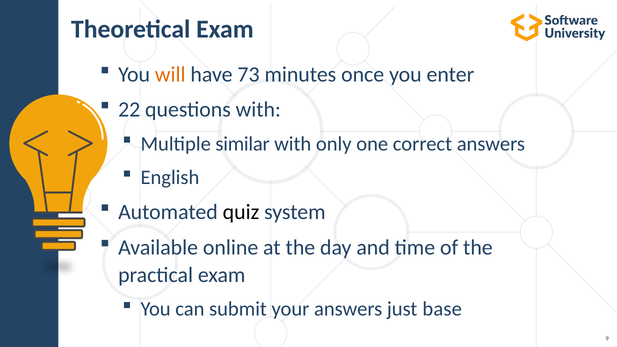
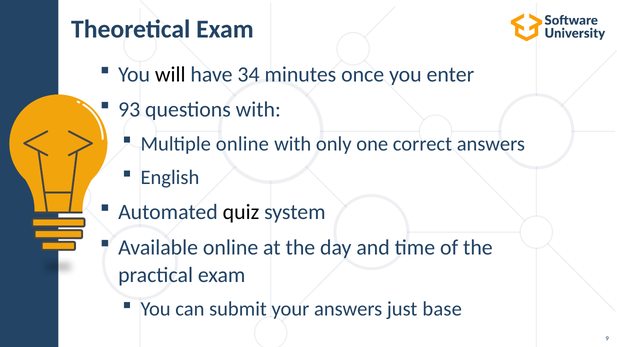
will colour: orange -> black
73: 73 -> 34
22: 22 -> 93
Multiple similar: similar -> online
